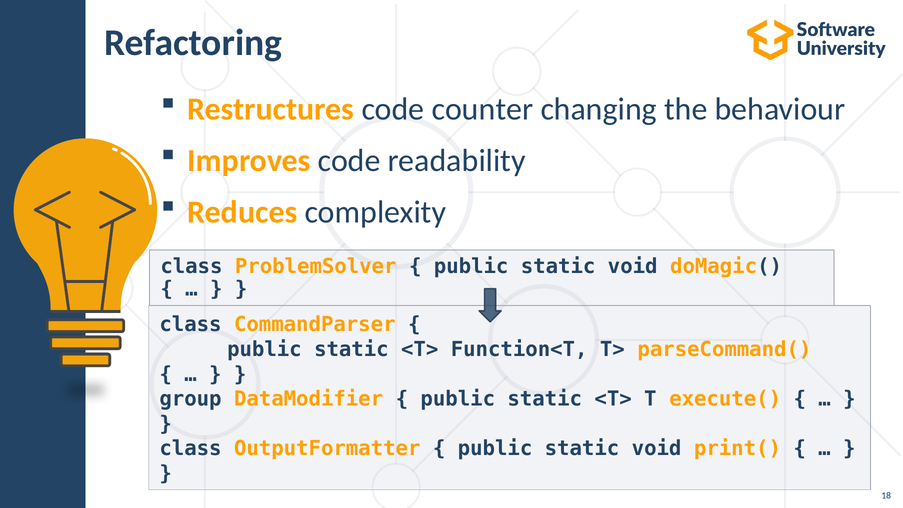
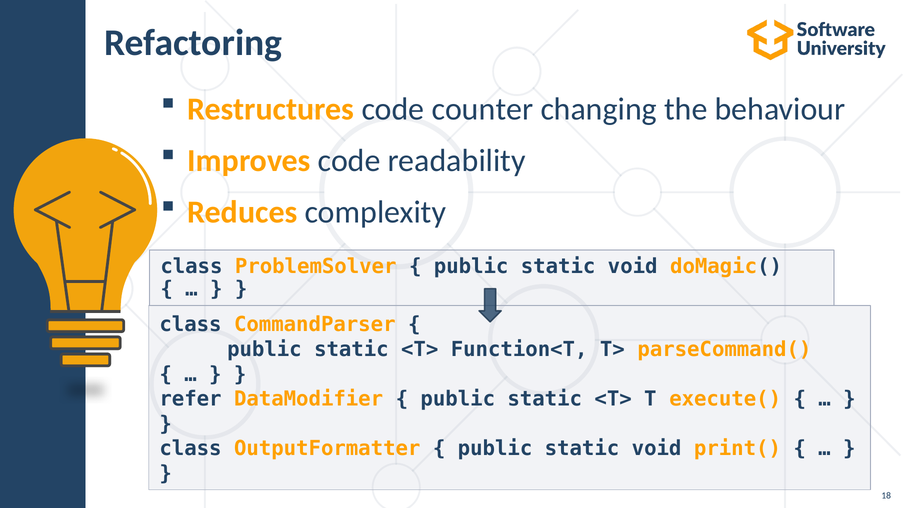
group: group -> refer
